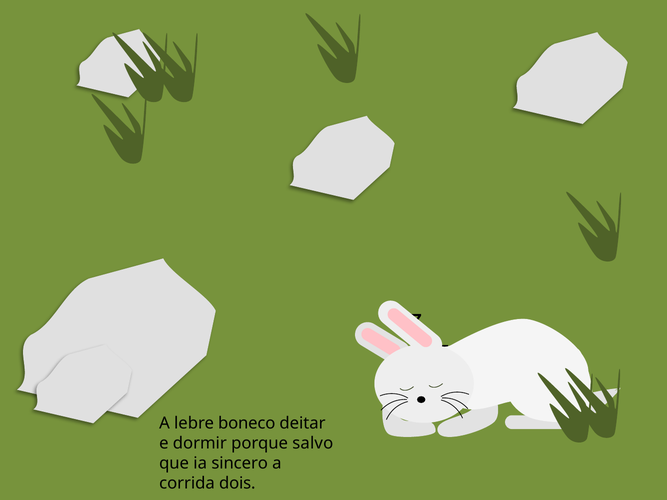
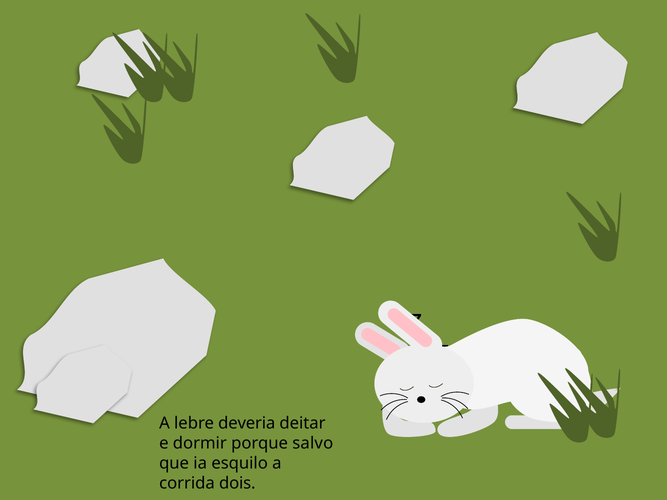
boneco: boneco -> deveria
sincero: sincero -> esquilo
